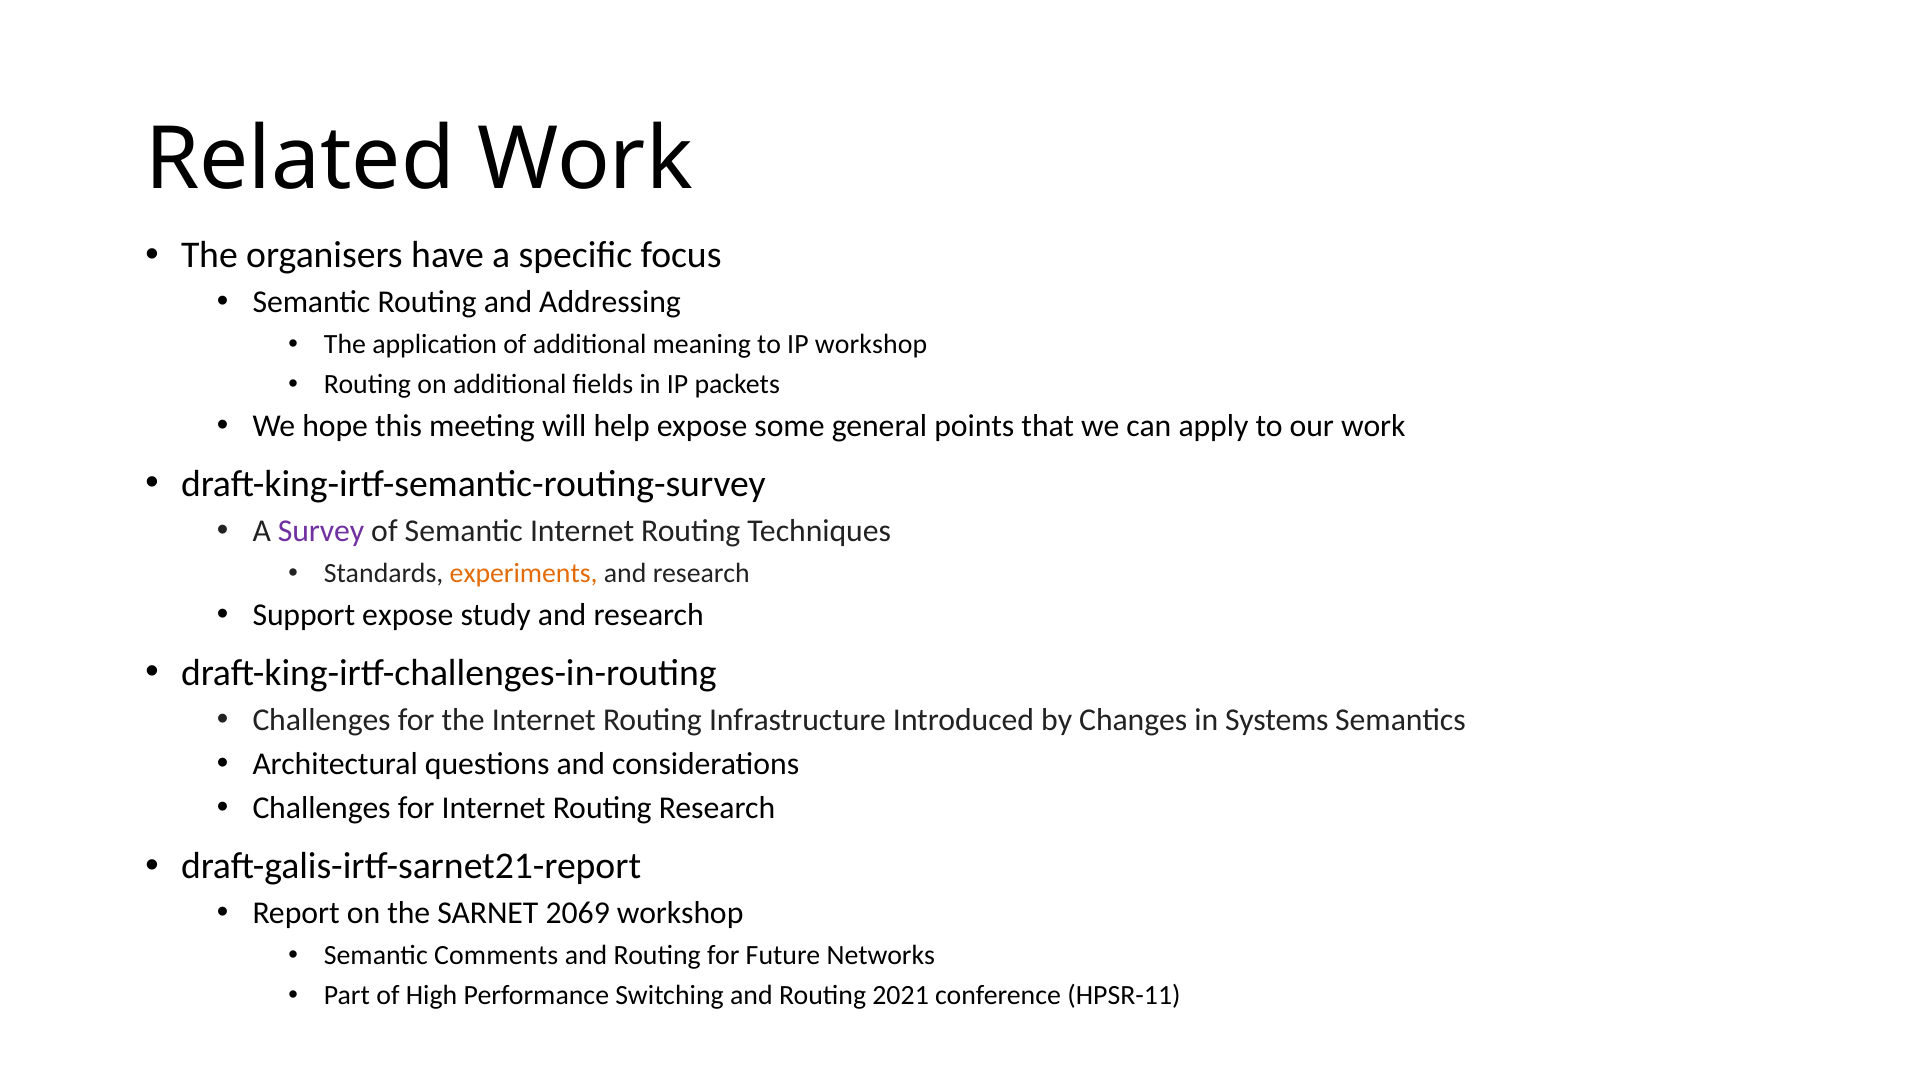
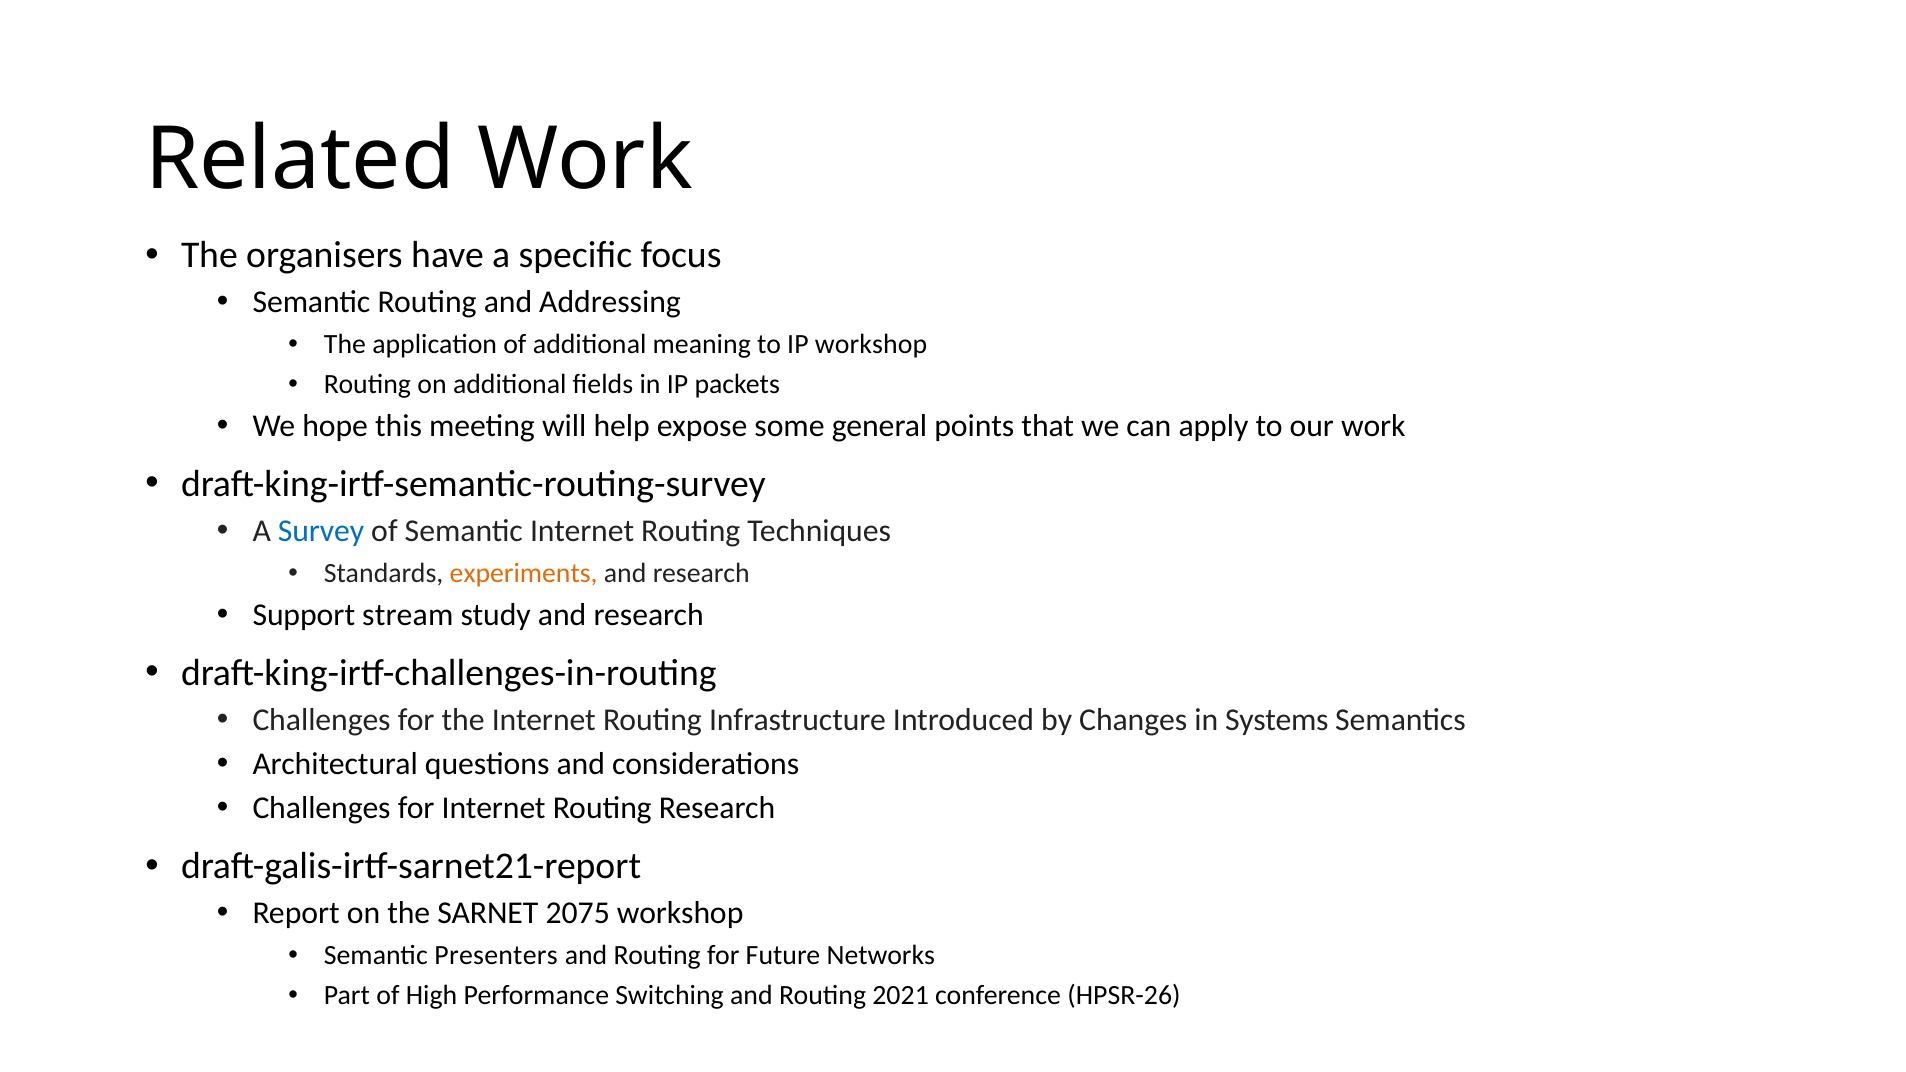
Survey colour: purple -> blue
Support expose: expose -> stream
2069: 2069 -> 2075
Comments: Comments -> Presenters
HPSR-11: HPSR-11 -> HPSR-26
